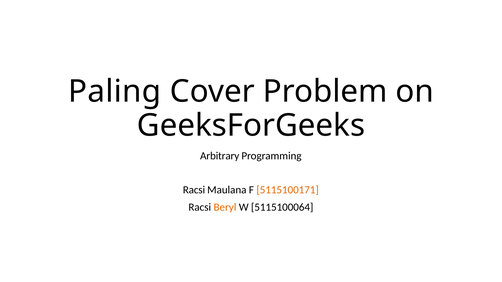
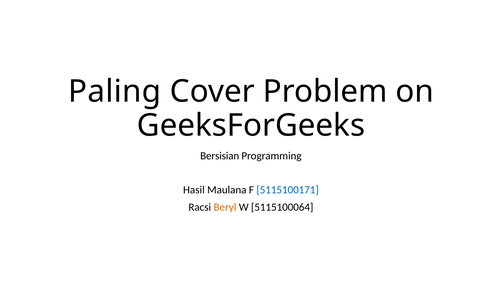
Arbitrary: Arbitrary -> Bersisian
Racsi at (194, 190): Racsi -> Hasil
5115100171 colour: orange -> blue
